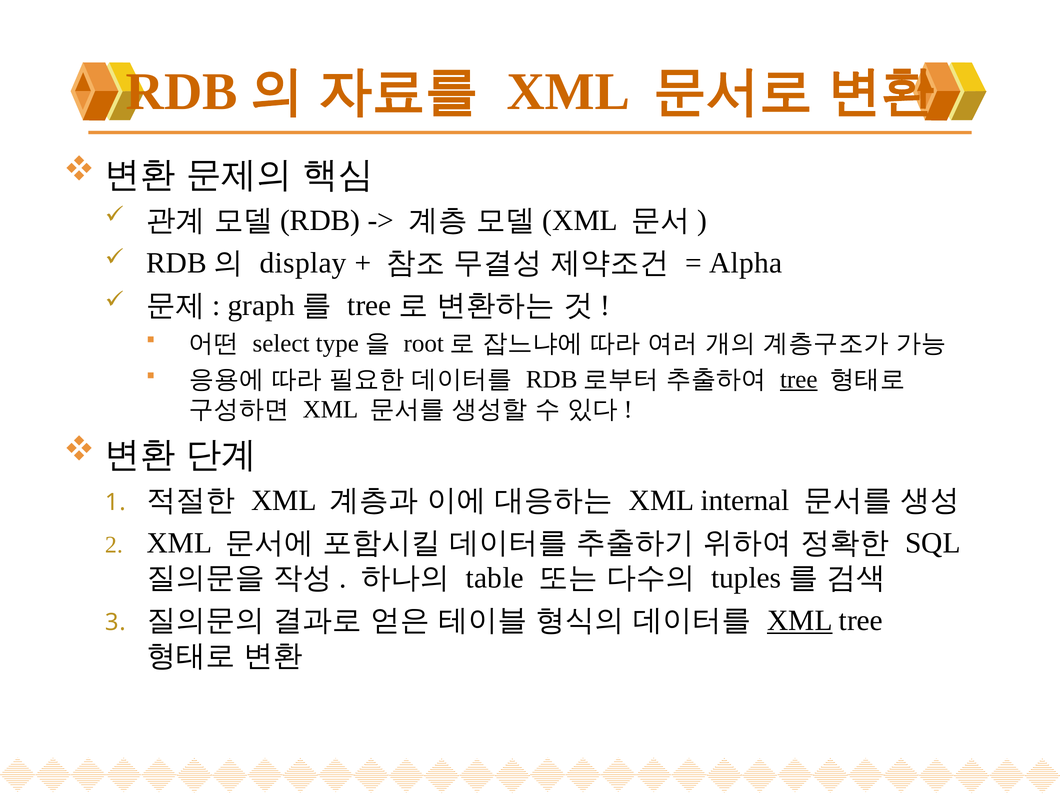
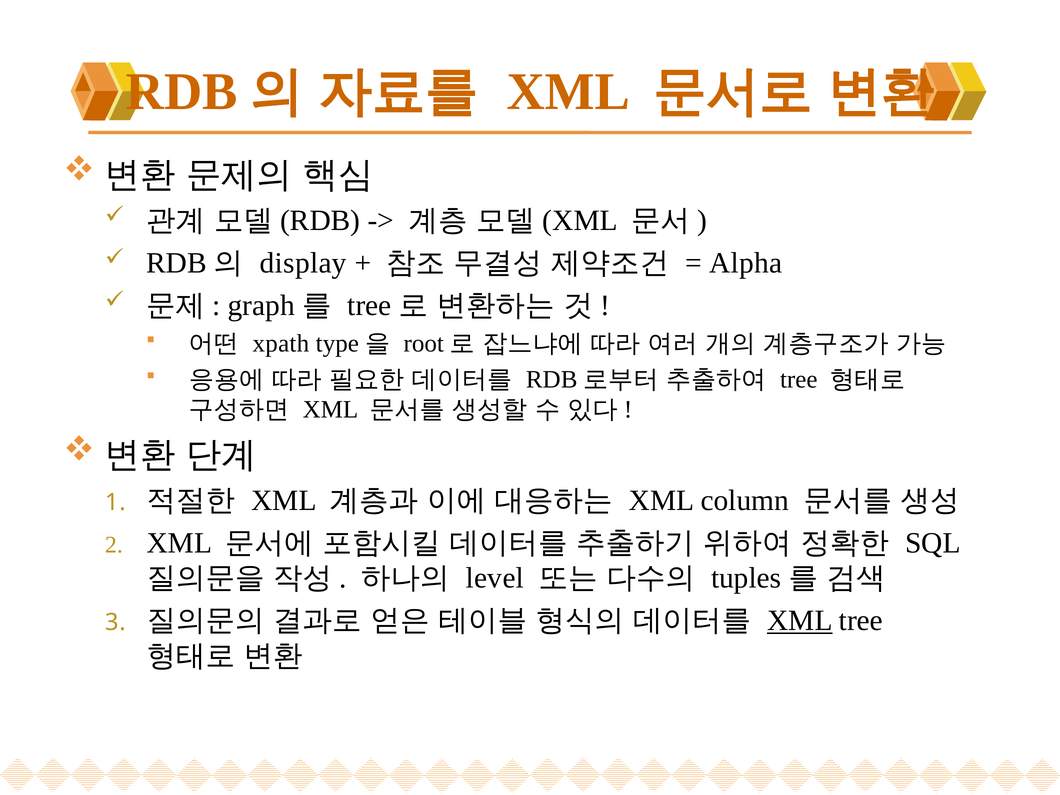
select: select -> xpath
tree at (799, 380) underline: present -> none
internal: internal -> column
table: table -> level
